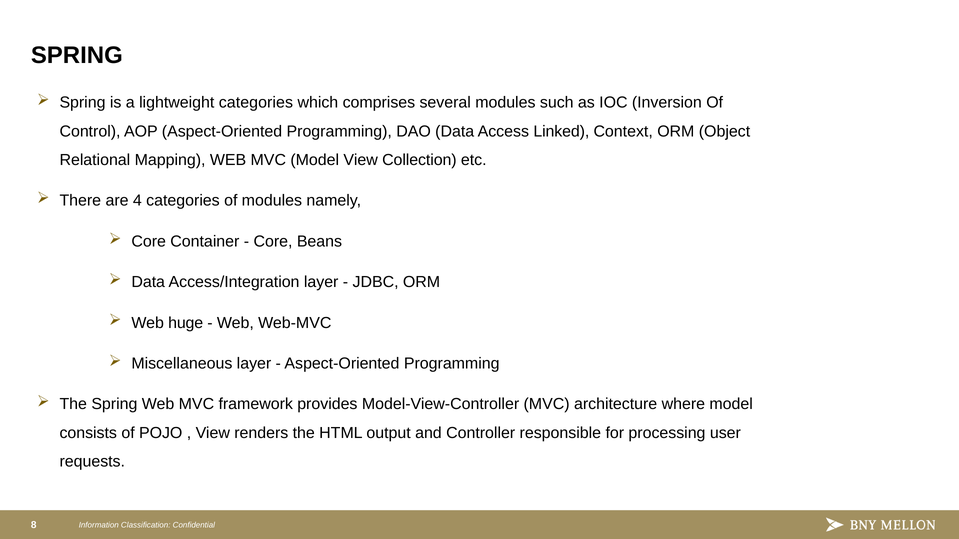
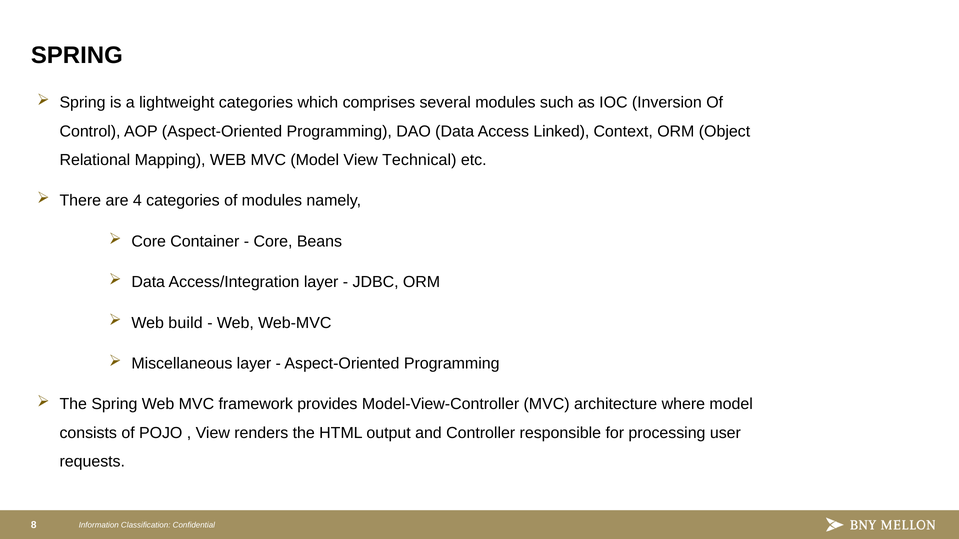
Collection: Collection -> Technical
huge: huge -> build
